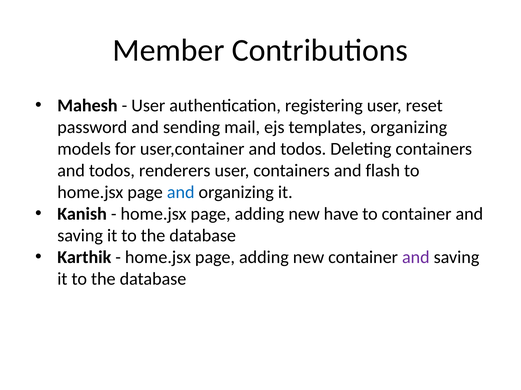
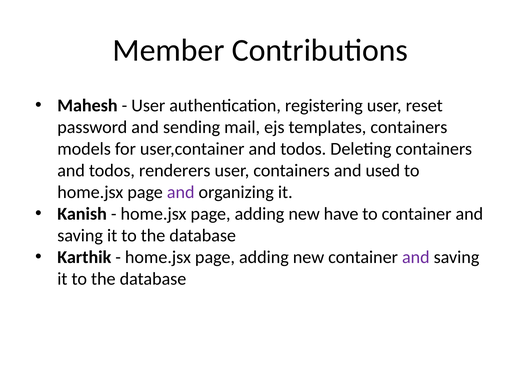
templates organizing: organizing -> containers
flash: flash -> used
and at (181, 193) colour: blue -> purple
